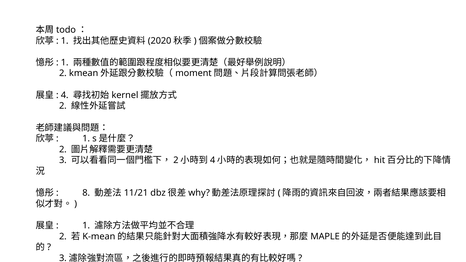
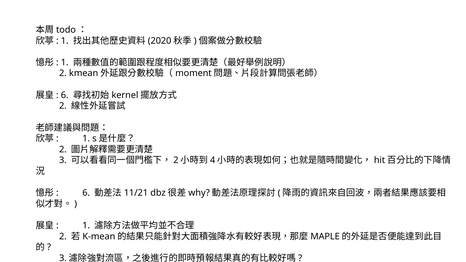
4 at (65, 95): 4 -> 6
8 at (86, 193): 8 -> 6
